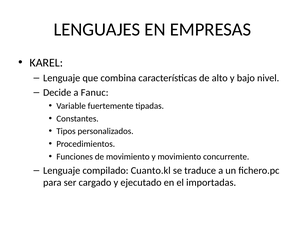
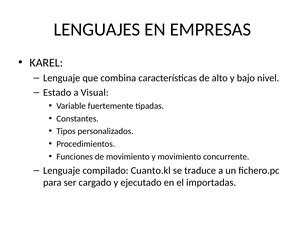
Decide: Decide -> Estado
Fanuc: Fanuc -> Visual
